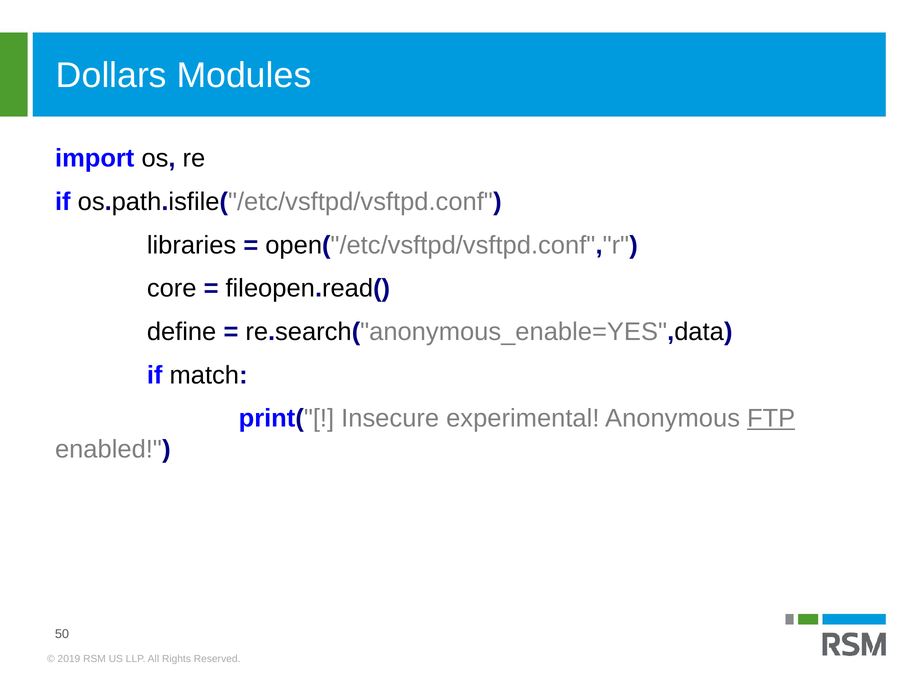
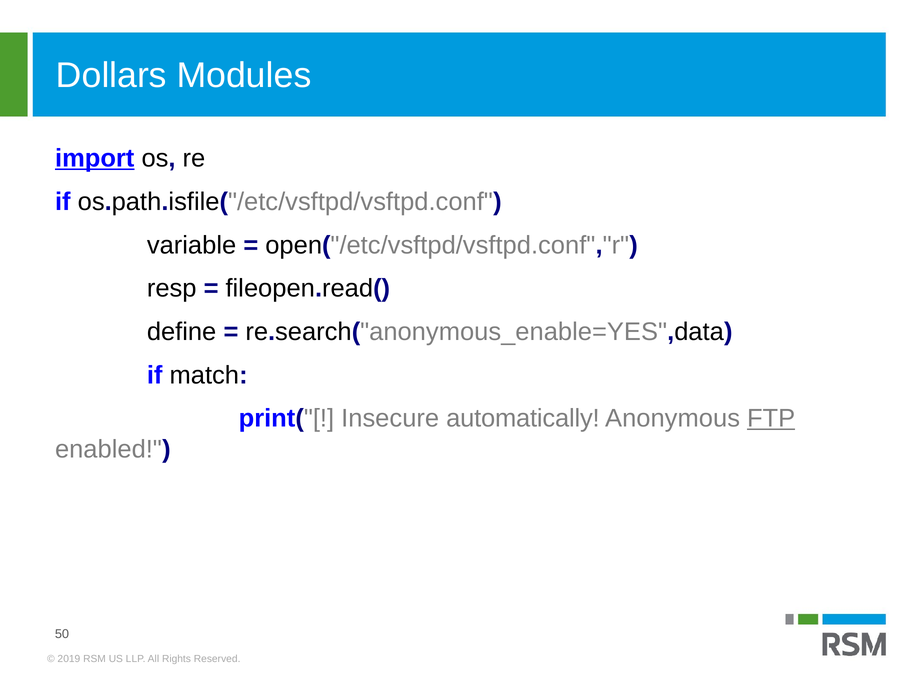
import underline: none -> present
libraries: libraries -> variable
core: core -> resp
experimental: experimental -> automatically
